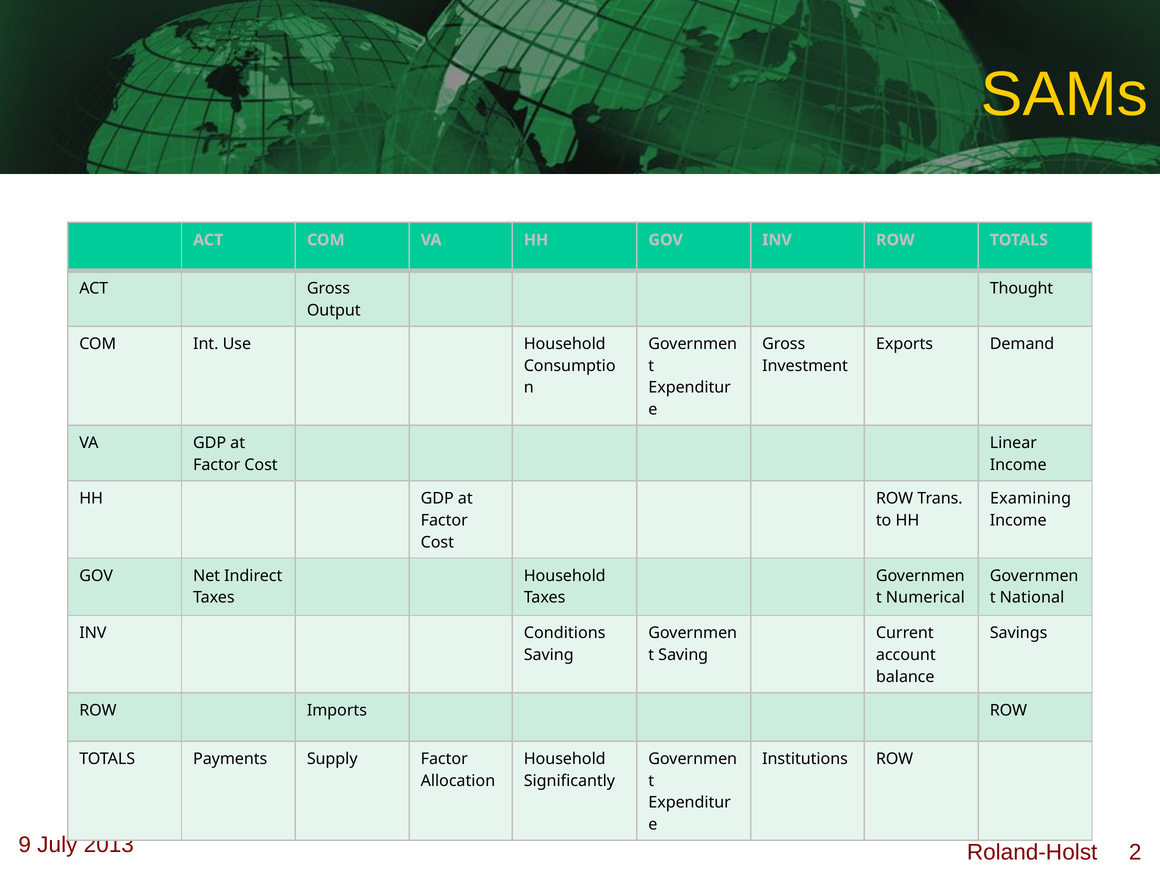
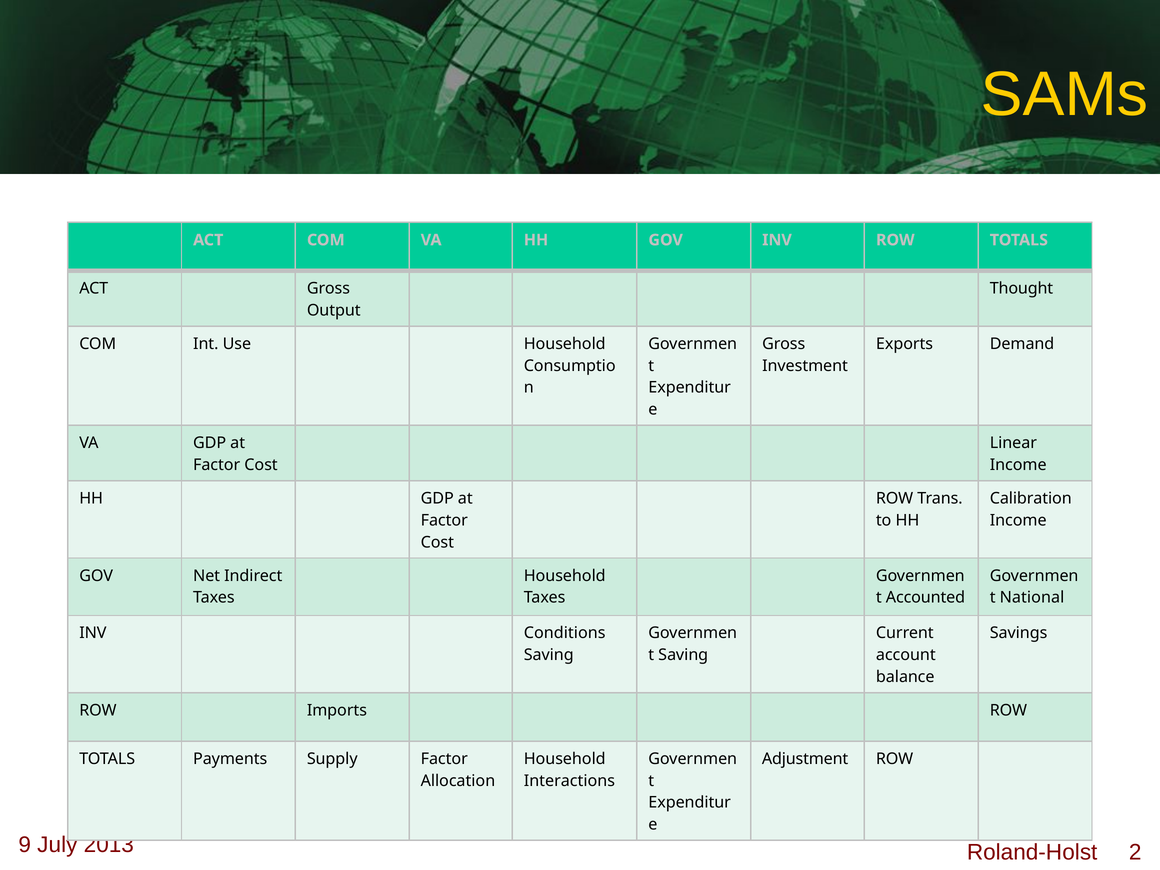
Examining: Examining -> Calibration
Numerical: Numerical -> Accounted
Institutions: Institutions -> Adjustment
Significantly: Significantly -> Interactions
